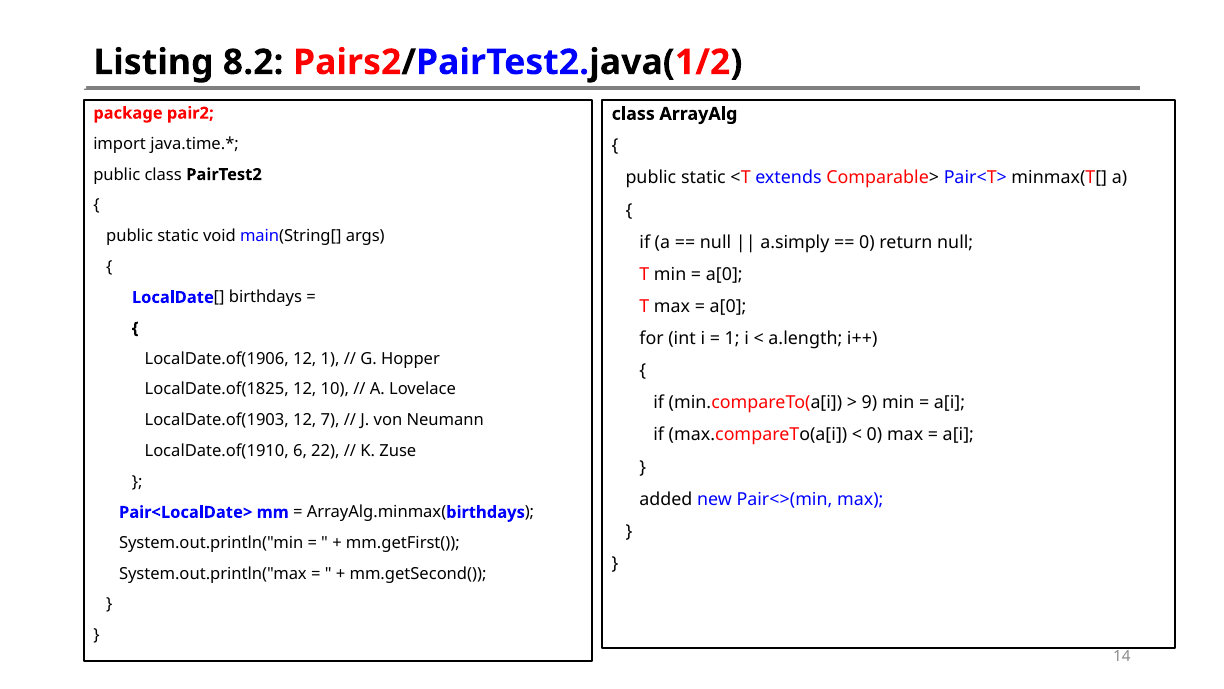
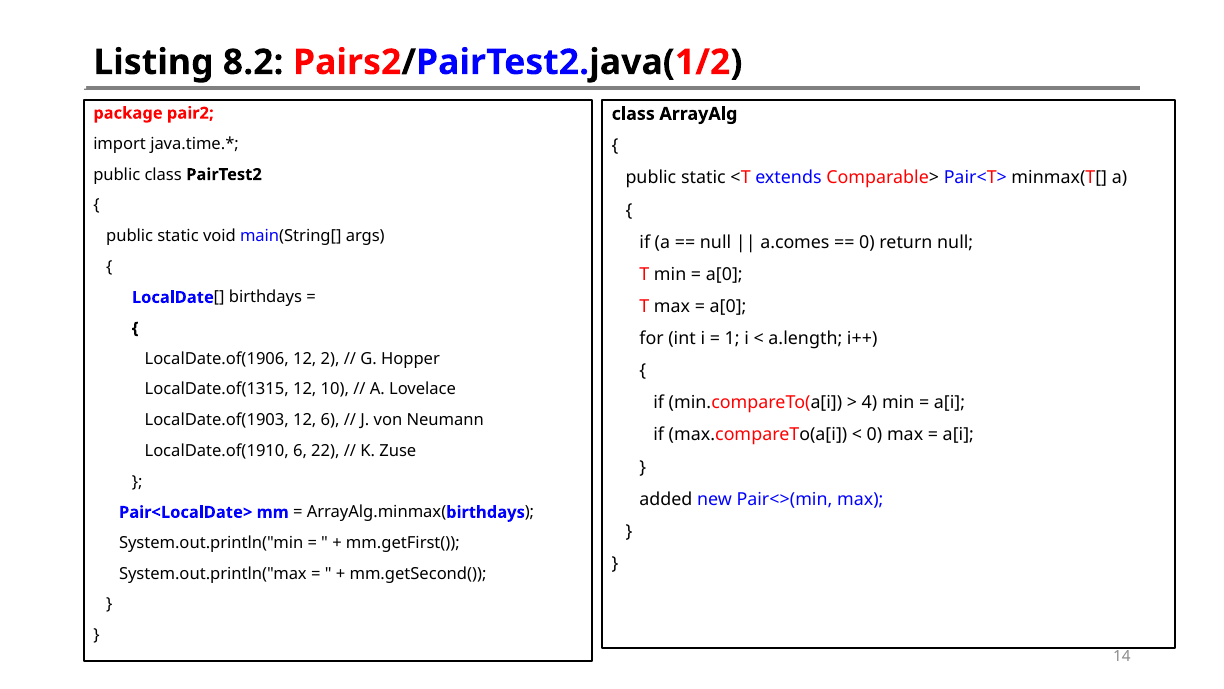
a.simply: a.simply -> a.comes
12 1: 1 -> 2
LocalDate.of(1825: LocalDate.of(1825 -> LocalDate.of(1315
9: 9 -> 4
12 7: 7 -> 6
